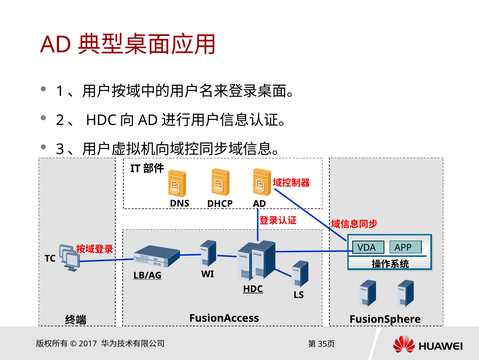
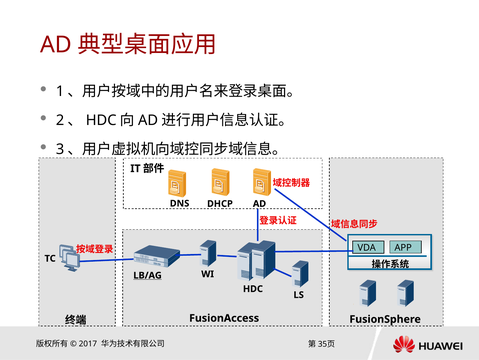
HDC at (253, 288) underline: present -> none
